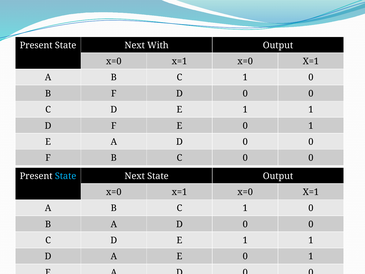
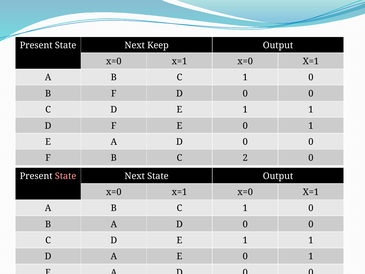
With: With -> Keep
C 0: 0 -> 2
State at (66, 176) colour: light blue -> pink
